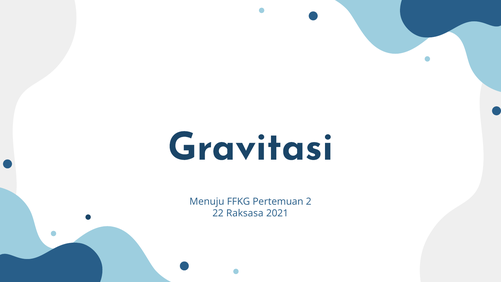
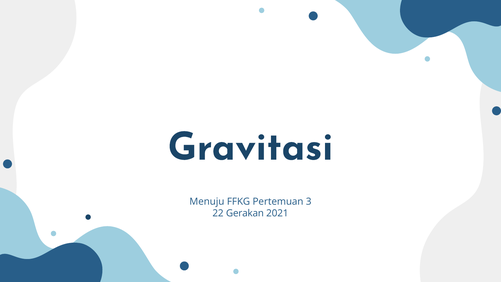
2: 2 -> 3
Raksasa: Raksasa -> Gerakan
